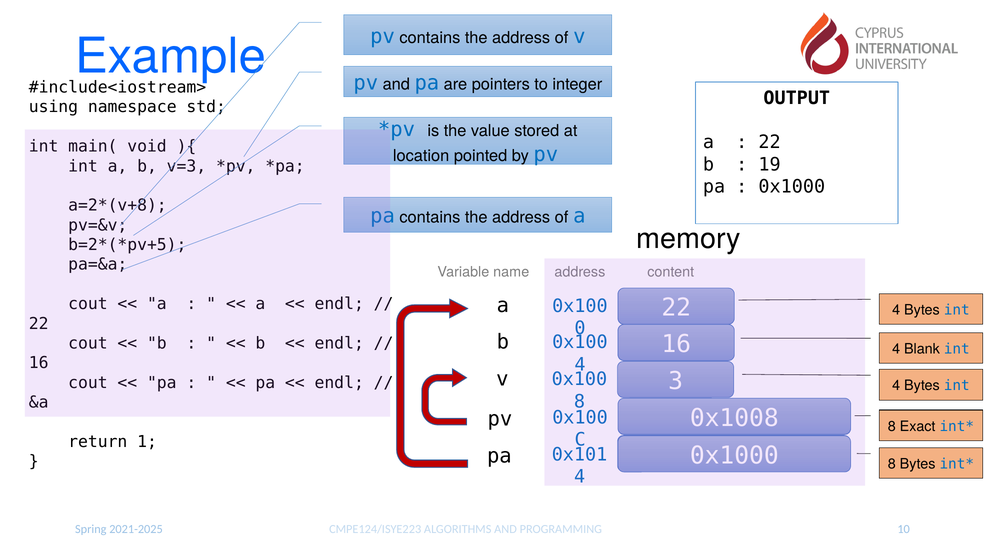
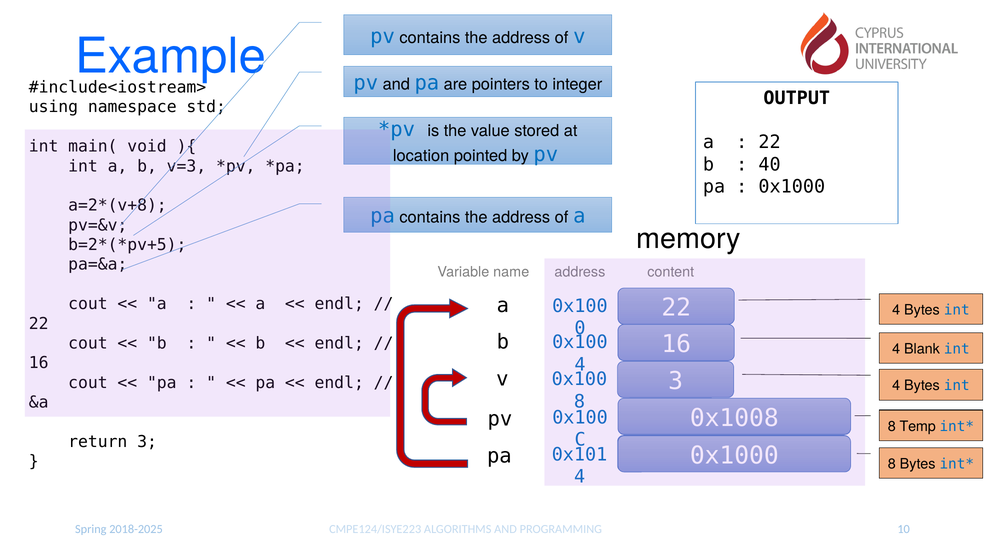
19: 19 -> 40
Exact: Exact -> Temp
return 1: 1 -> 3
2021-2025: 2021-2025 -> 2018-2025
